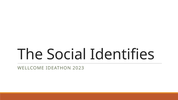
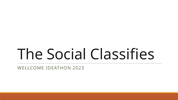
Identifies: Identifies -> Classifies
